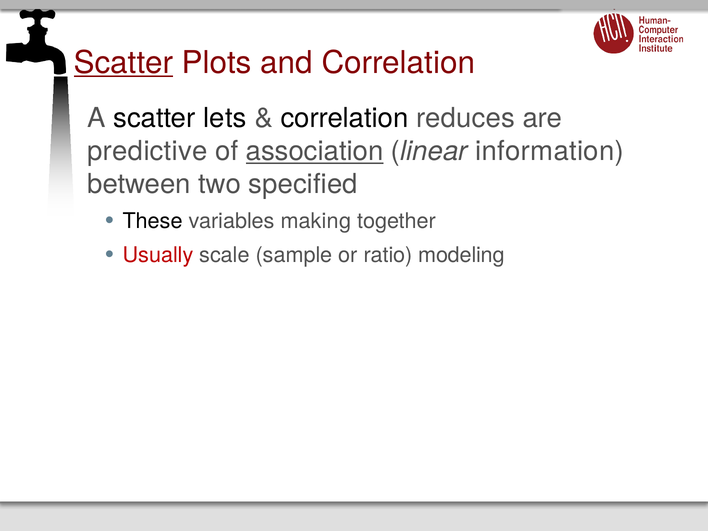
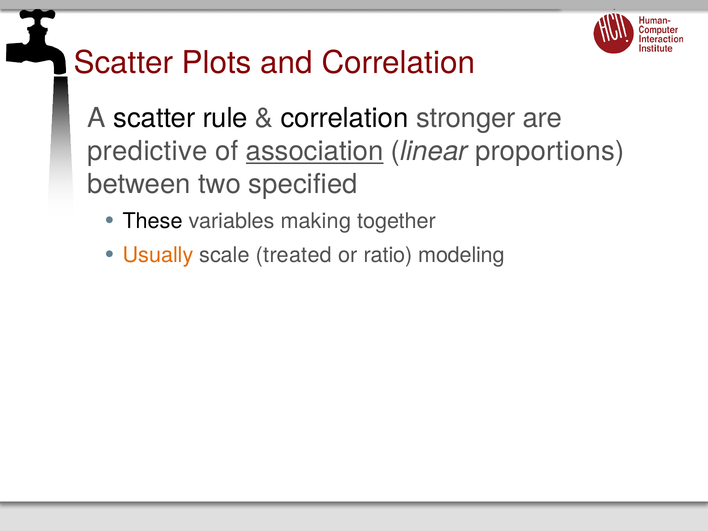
Scatter at (123, 63) underline: present -> none
lets: lets -> rule
reduces: reduces -> stronger
information: information -> proportions
Usually colour: red -> orange
sample: sample -> treated
